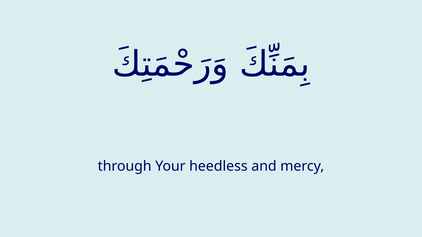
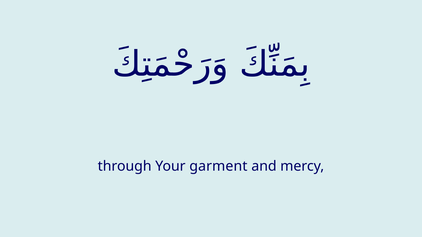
heedless: heedless -> garment
